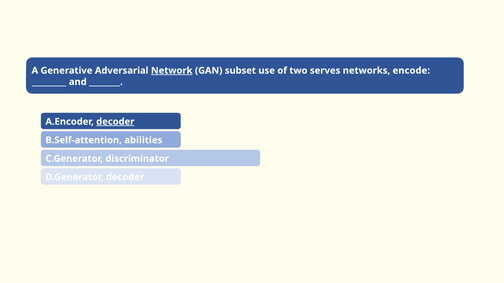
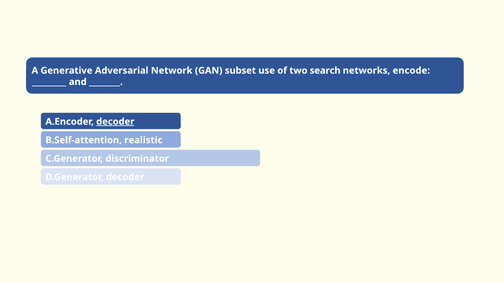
Network underline: present -> none
serves: serves -> search
abilities: abilities -> realistic
